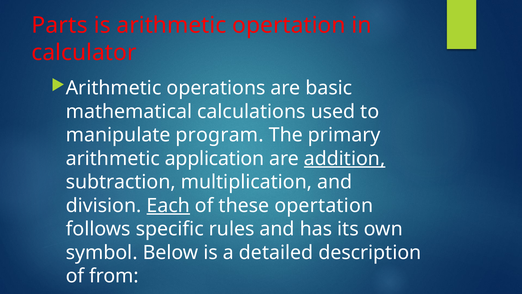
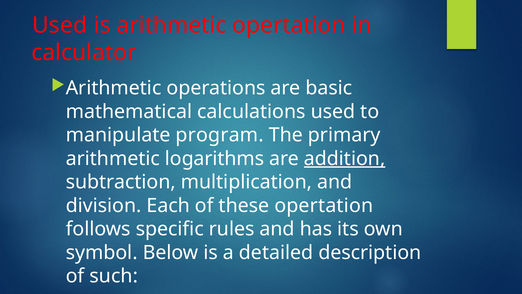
Parts at (60, 25): Parts -> Used
application: application -> logarithms
Each underline: present -> none
from: from -> such
